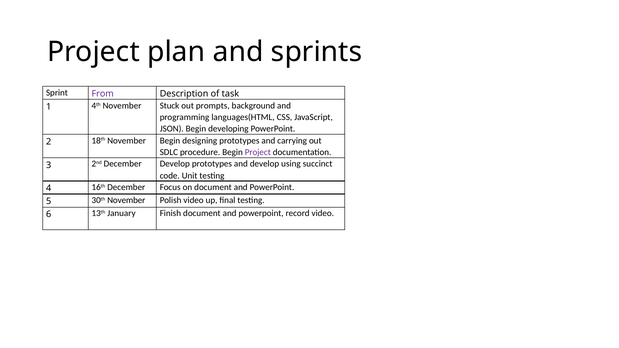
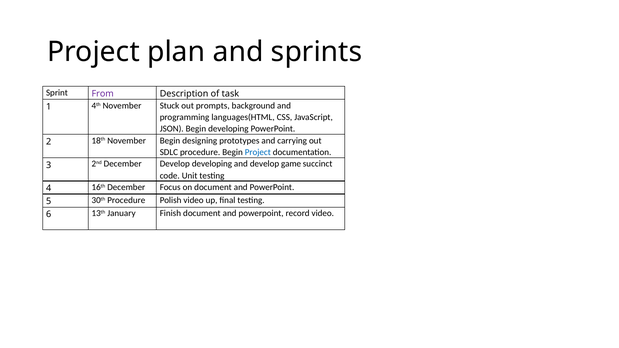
Project at (258, 152) colour: purple -> blue
Develop prototypes: prototypes -> developing
using: using -> game
30th November: November -> Procedure
